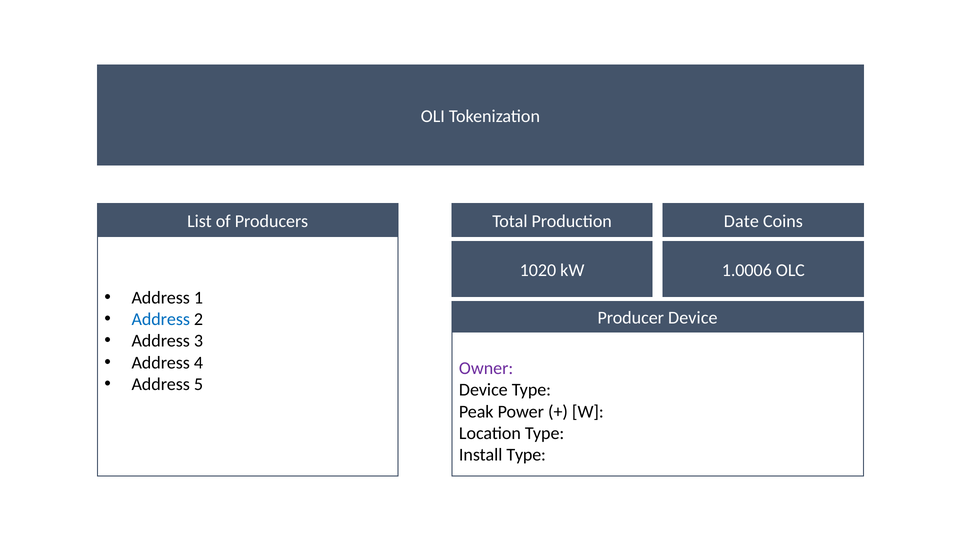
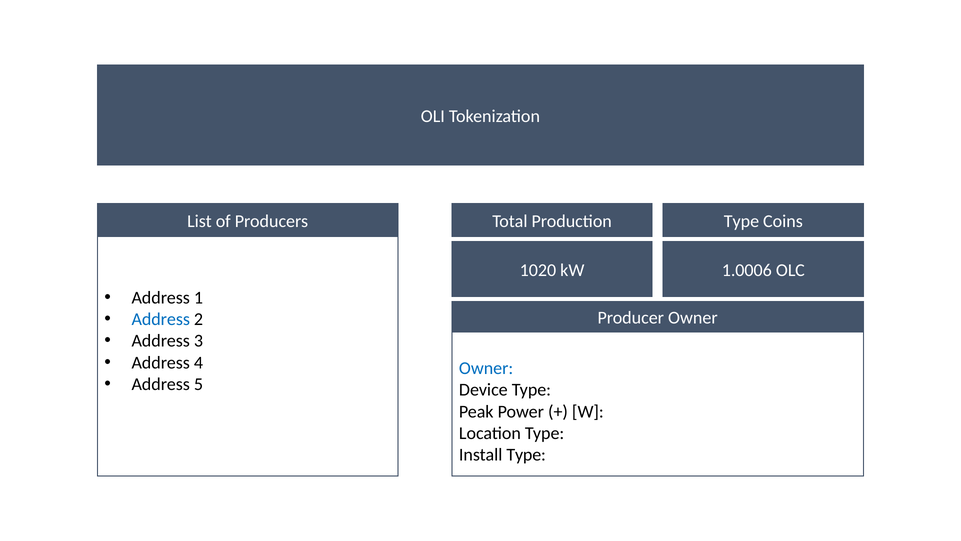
Date at (741, 221): Date -> Type
Producer Device: Device -> Owner
Owner at (486, 368) colour: purple -> blue
